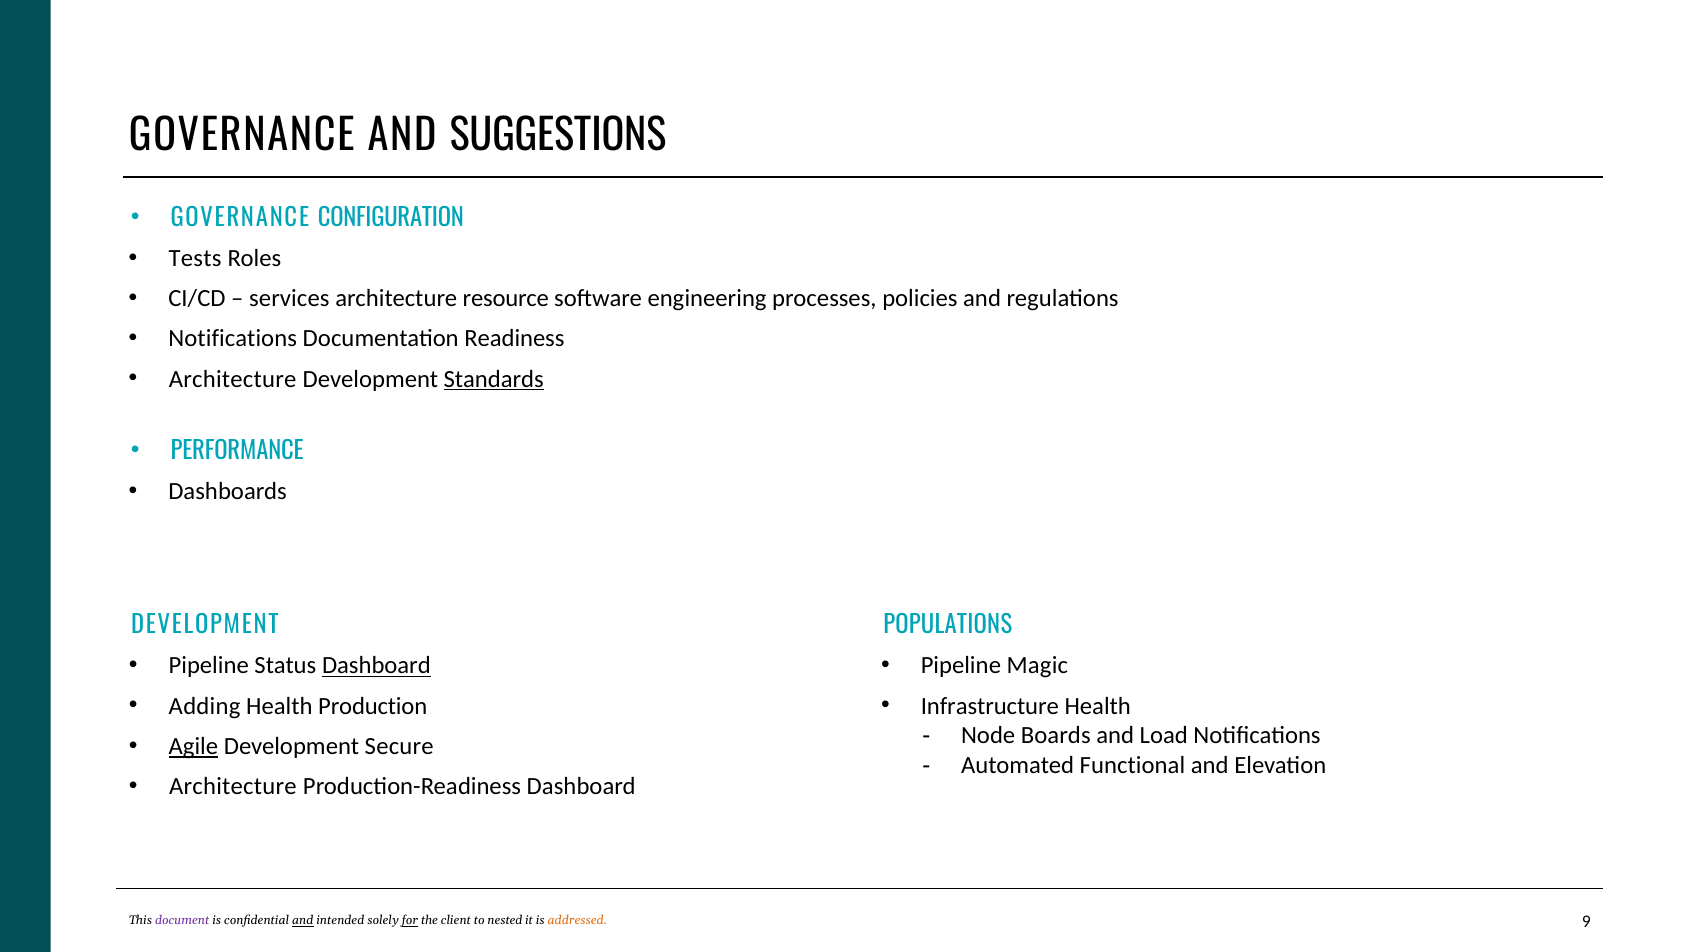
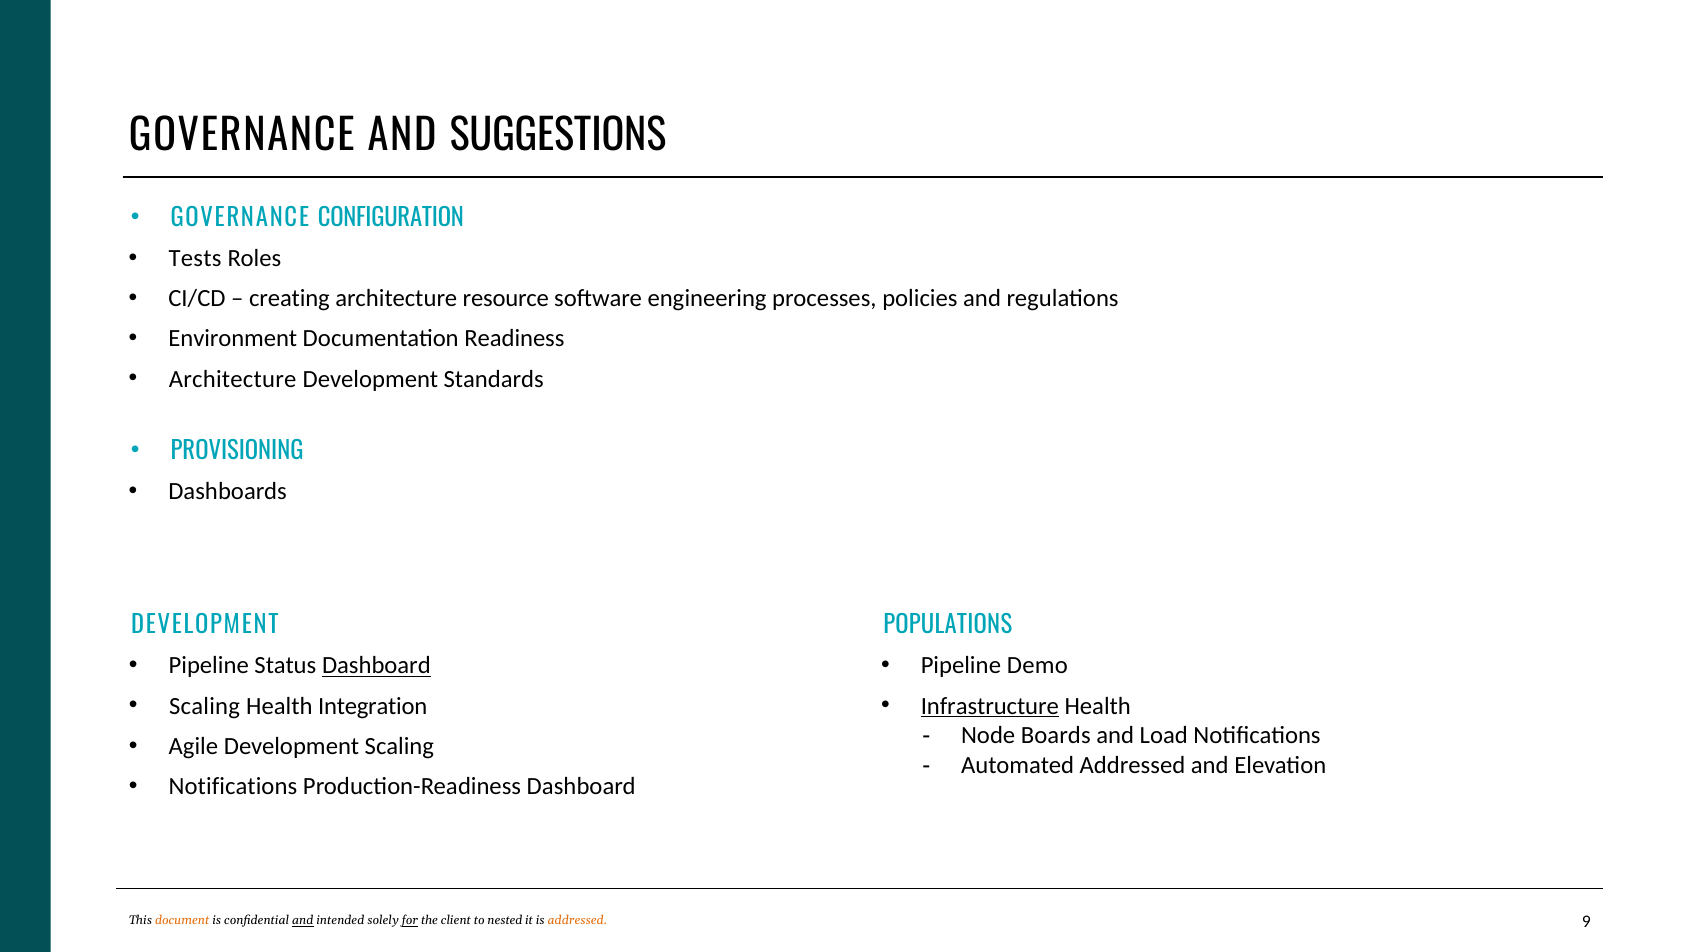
services: services -> creating
Notifications at (233, 339): Notifications -> Environment
Standards underline: present -> none
PERFORMANCE: PERFORMANCE -> PROVISIONING
Magic: Magic -> Demo
Adding at (205, 706): Adding -> Scaling
Production: Production -> Integration
Infrastructure underline: none -> present
Agile underline: present -> none
Development Secure: Secure -> Scaling
Automated Functional: Functional -> Addressed
Architecture at (233, 786): Architecture -> Notifications
document colour: purple -> orange
